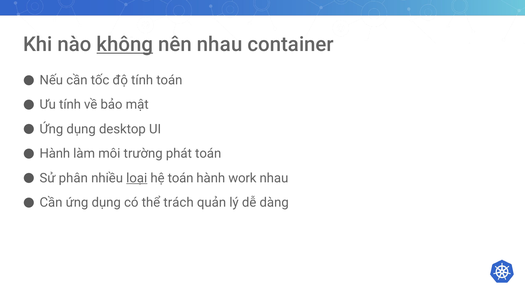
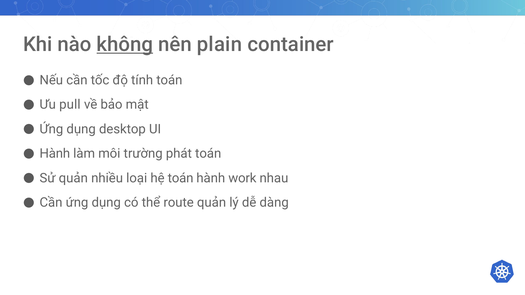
nên nhau: nhau -> plain
Ưu tính: tính -> pull
Sử phân: phân -> quản
loại underline: present -> none
trách: trách -> route
